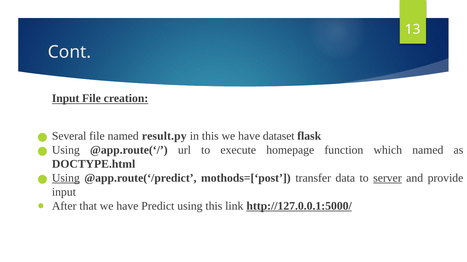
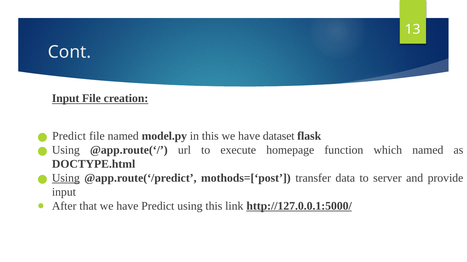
Several at (69, 136): Several -> Predict
result.py: result.py -> model.py
server underline: present -> none
